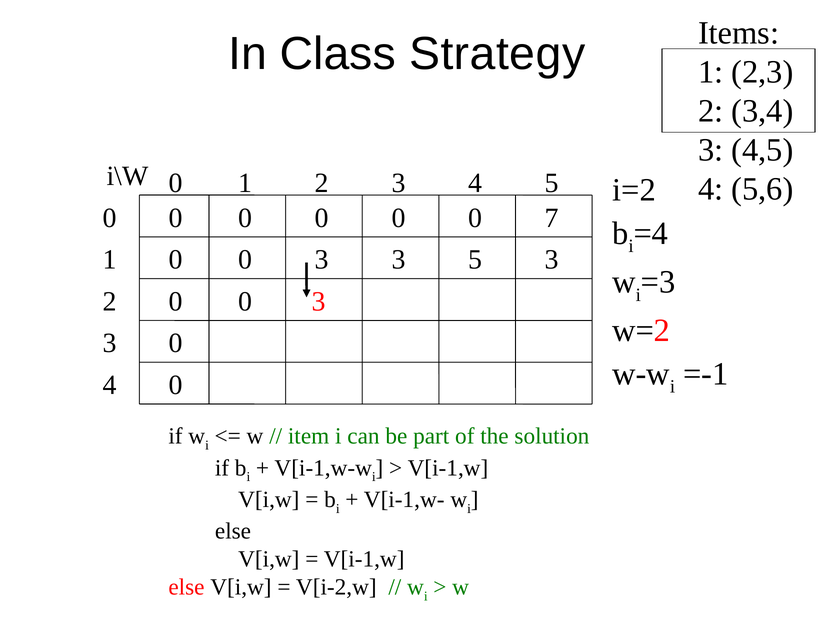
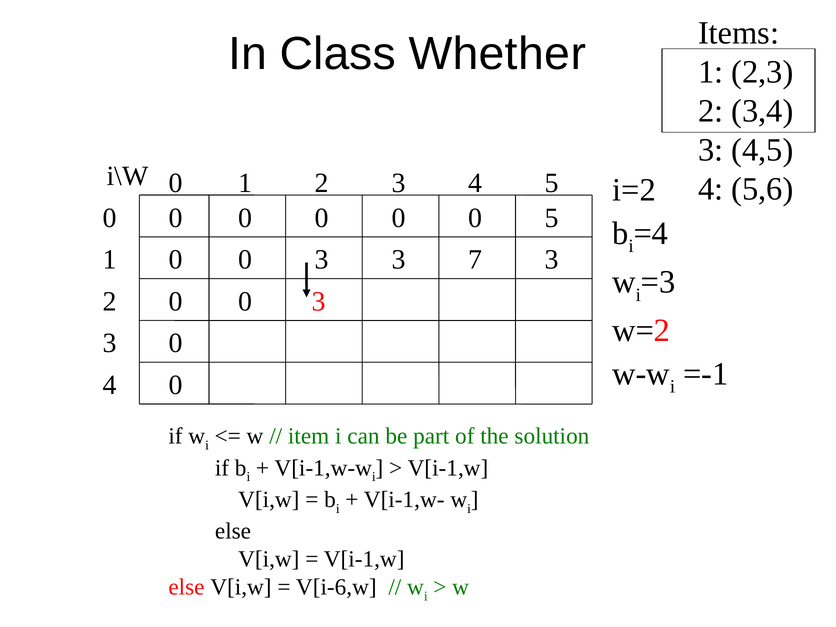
Strategy: Strategy -> Whether
0 7: 7 -> 5
3 5: 5 -> 7
V[i-2,w: V[i-2,w -> V[i-6,w
